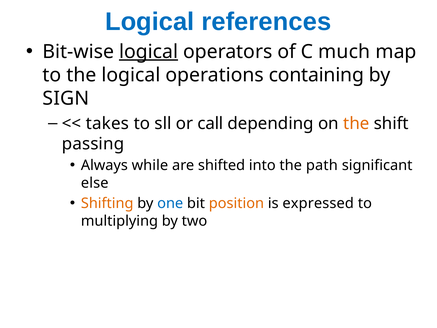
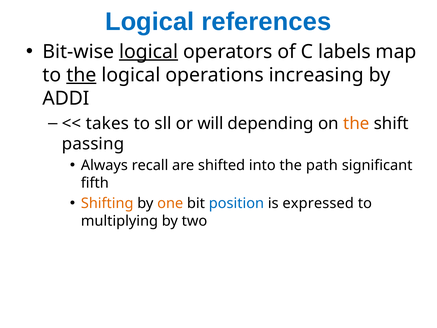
much: much -> labels
the at (81, 75) underline: none -> present
containing: containing -> increasing
SIGN: SIGN -> ADDI
call: call -> will
while: while -> recall
else: else -> fifth
one colour: blue -> orange
position colour: orange -> blue
